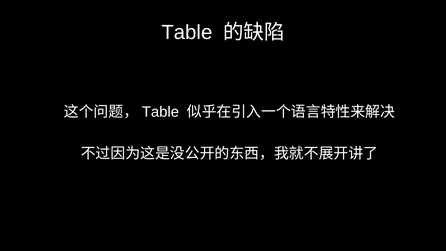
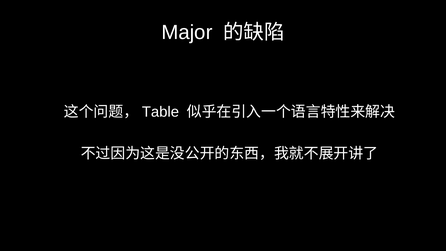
Table at (187, 32): Table -> Major
